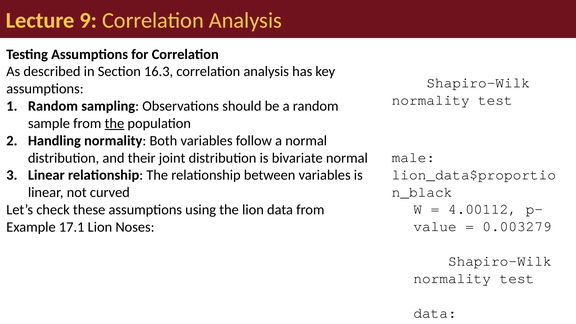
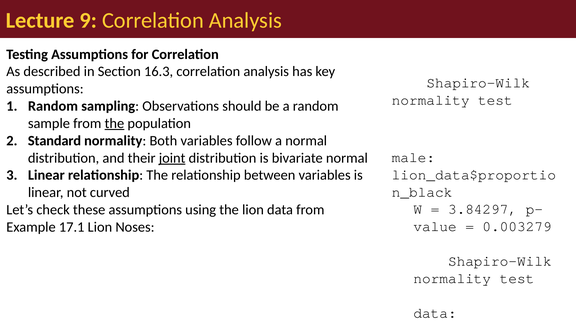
Handling: Handling -> Standard
joint underline: none -> present
4.00112: 4.00112 -> 3.84297
